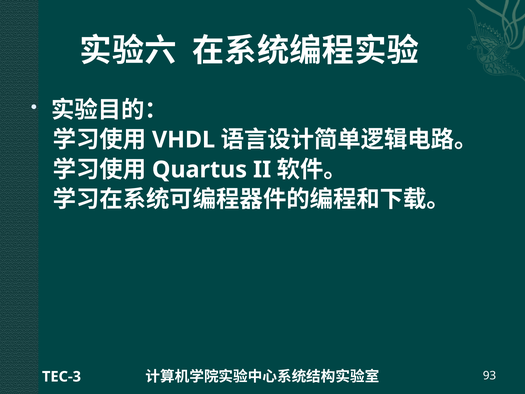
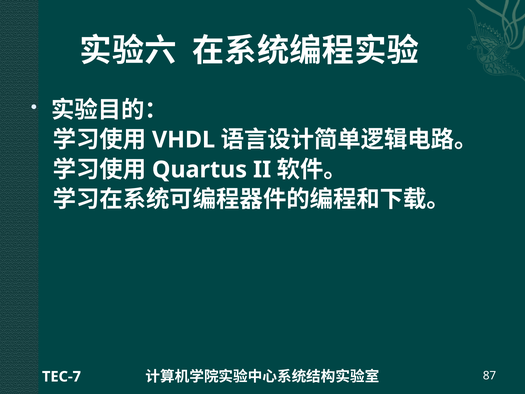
TEC-3: TEC-3 -> TEC-7
93: 93 -> 87
